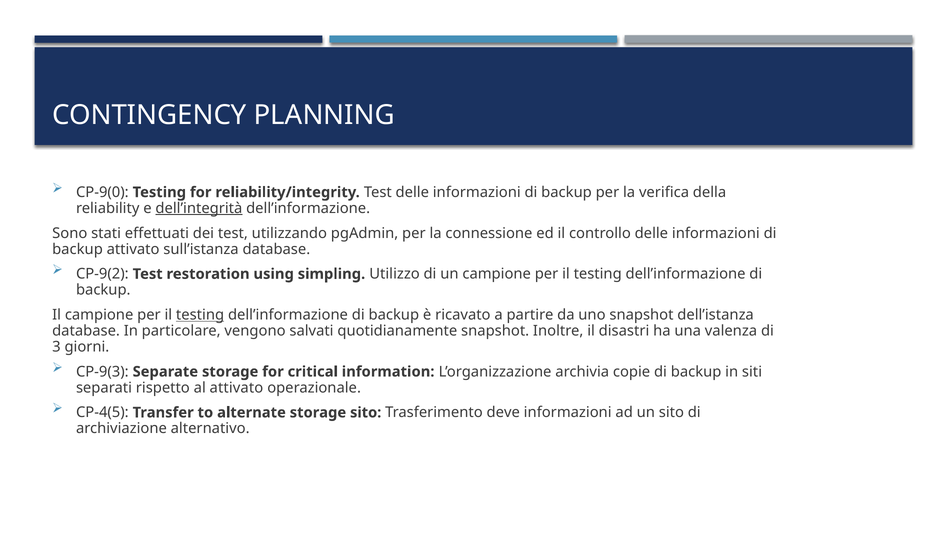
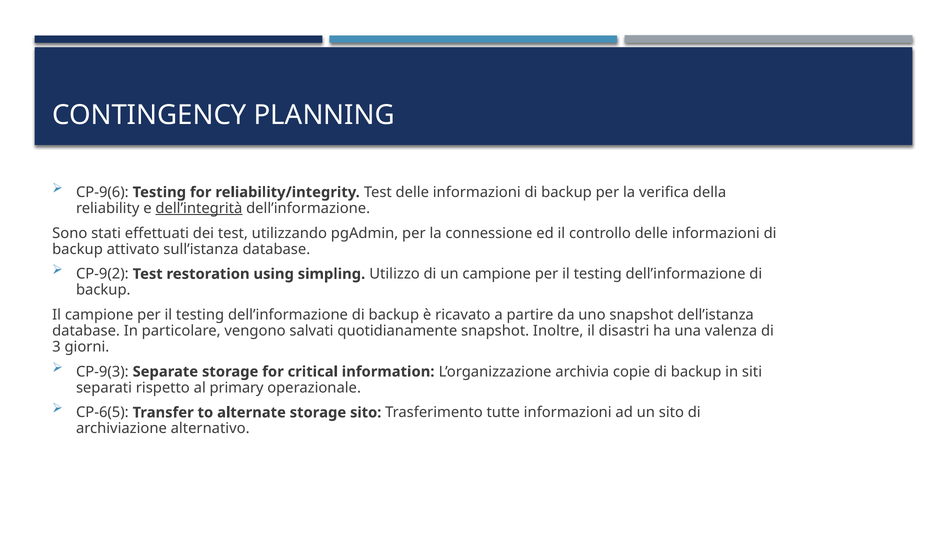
CP-9(0: CP-9(0 -> CP-9(6
testing at (200, 315) underline: present -> none
al attivato: attivato -> primary
CP-4(5: CP-4(5 -> CP-6(5
deve: deve -> tutte
